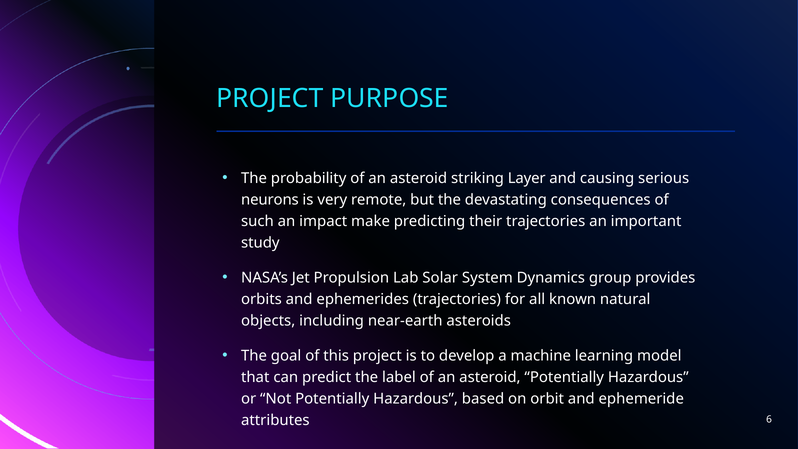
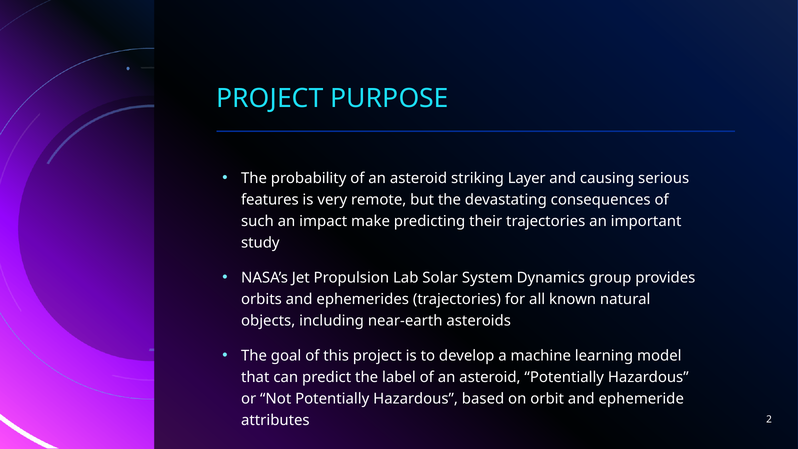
neurons: neurons -> features
6: 6 -> 2
